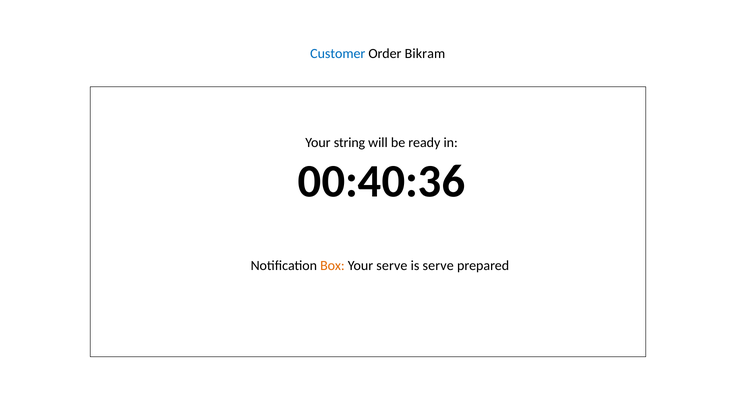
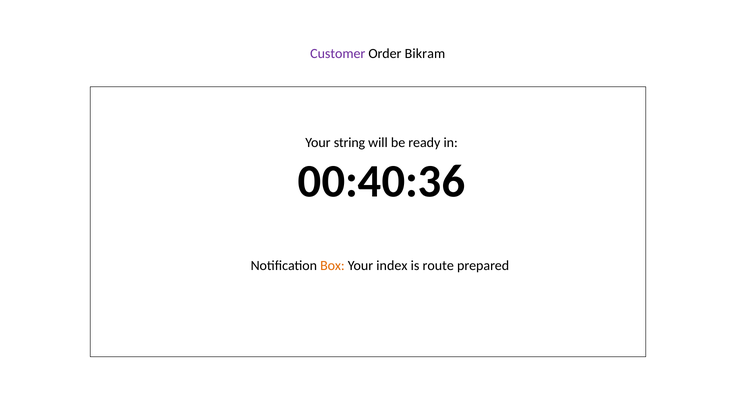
Customer colour: blue -> purple
Your serve: serve -> index
is serve: serve -> route
